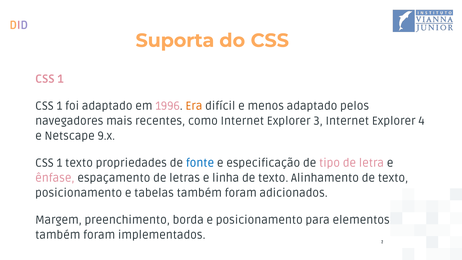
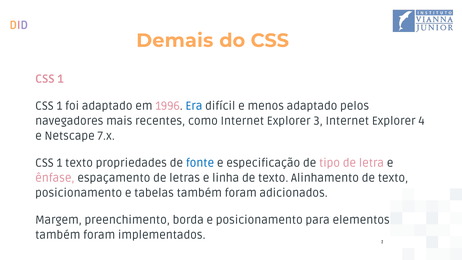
Suporta: Suporta -> Demais
Era colour: orange -> blue
9.x: 9.x -> 7.x
